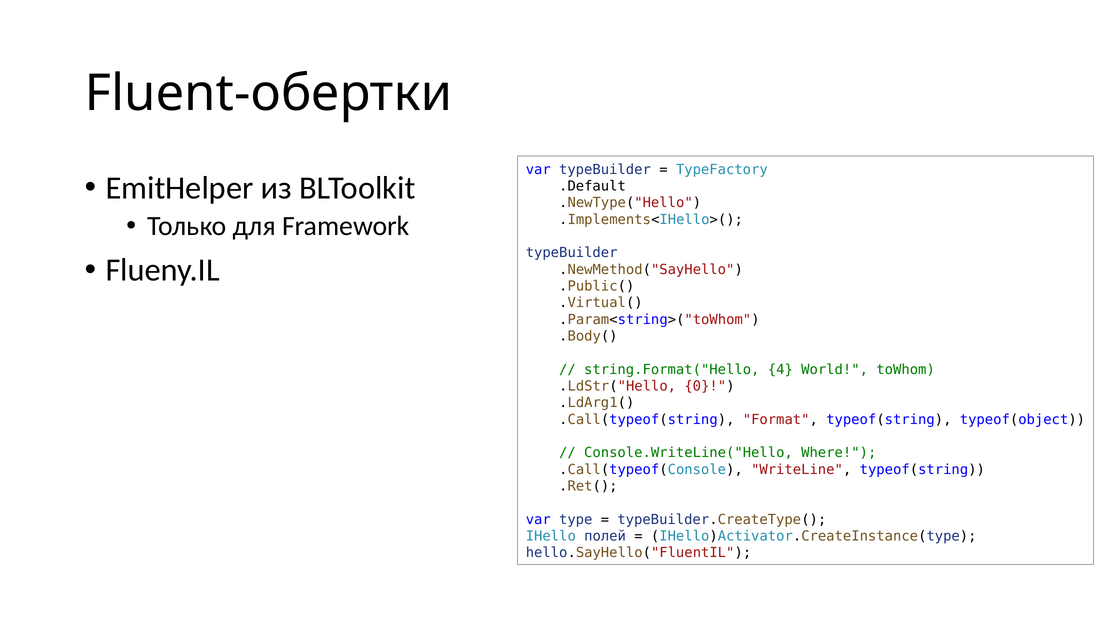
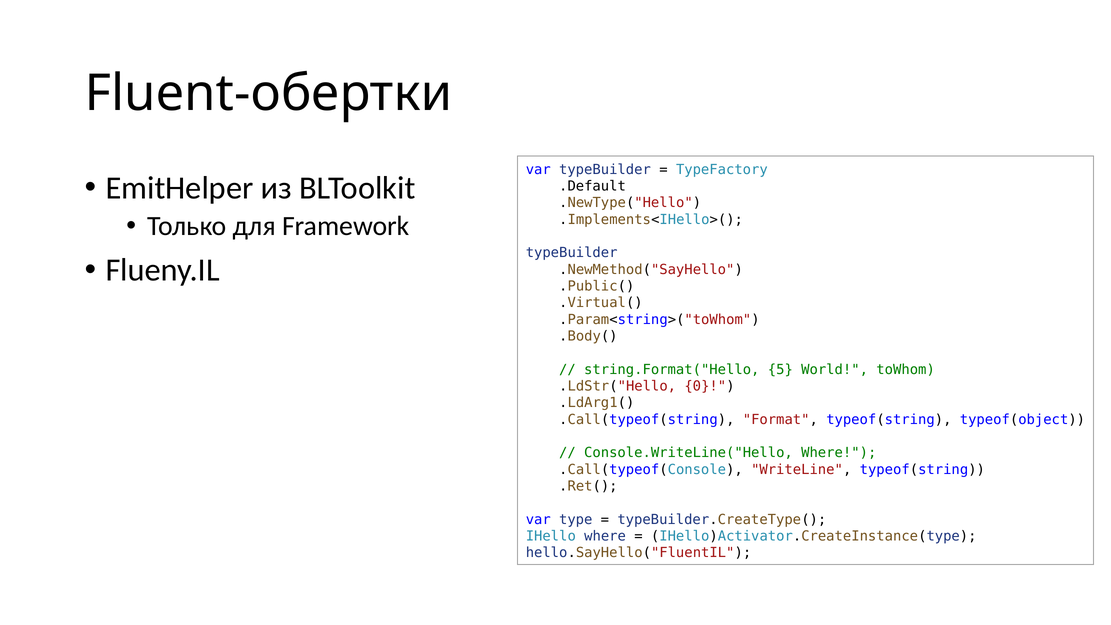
4: 4 -> 5
IHello полей: полей -> where
